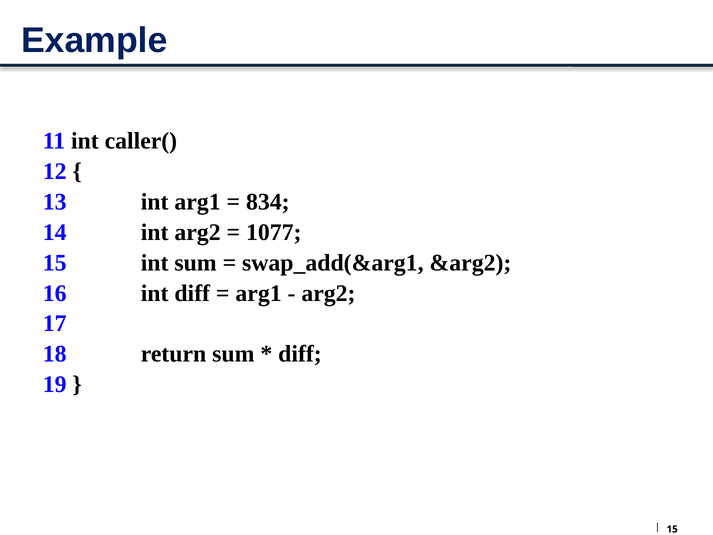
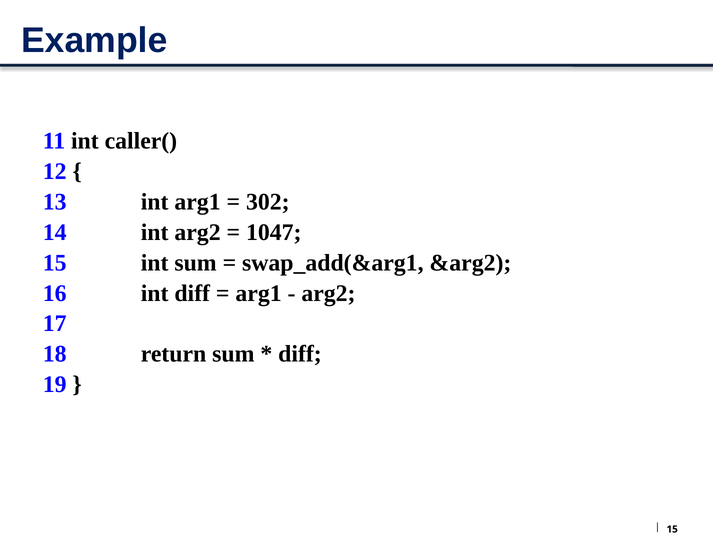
834: 834 -> 302
1077: 1077 -> 1047
